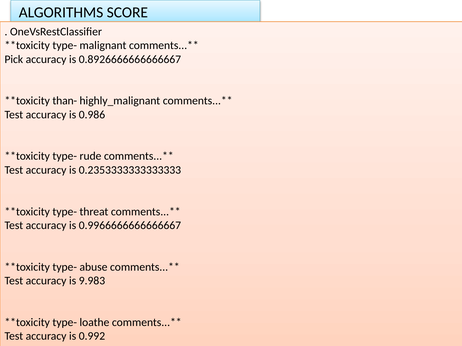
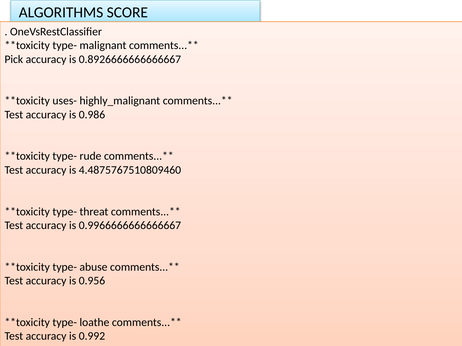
than-: than- -> uses-
0.2353333333333333: 0.2353333333333333 -> 4.4875767510809460
9.983: 9.983 -> 0.956
